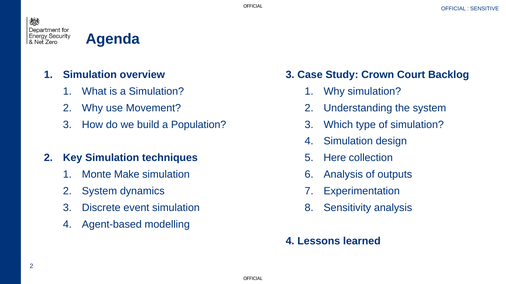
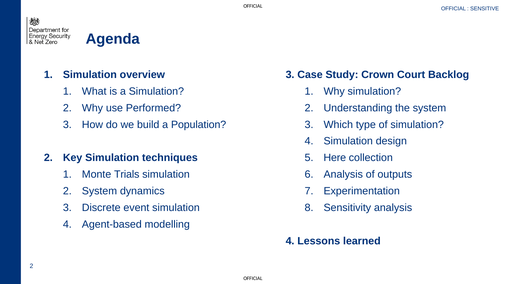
Movement: Movement -> Performed
Make: Make -> Trials
